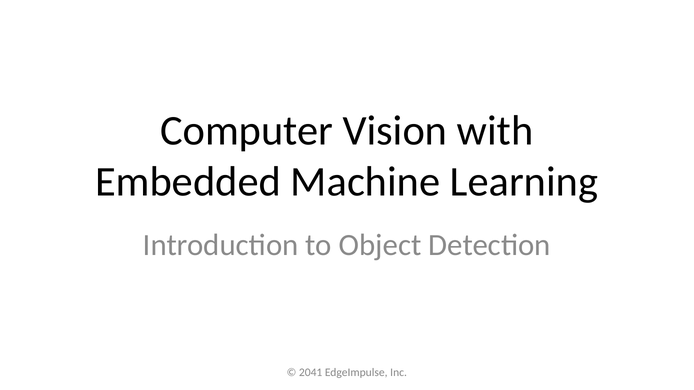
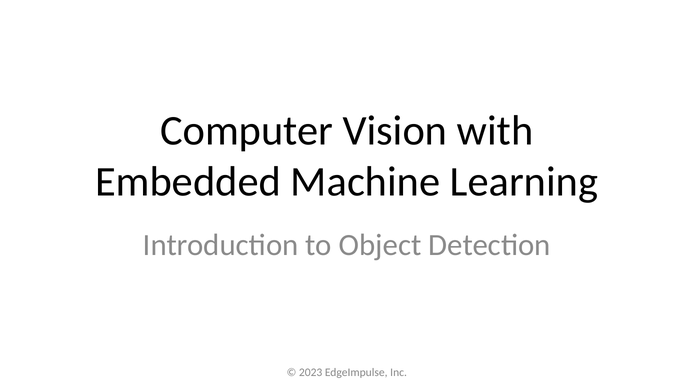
2041: 2041 -> 2023
